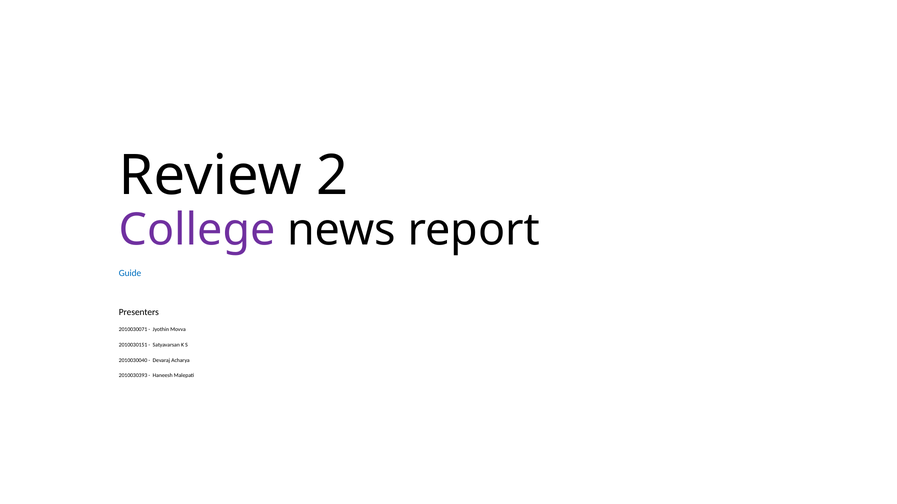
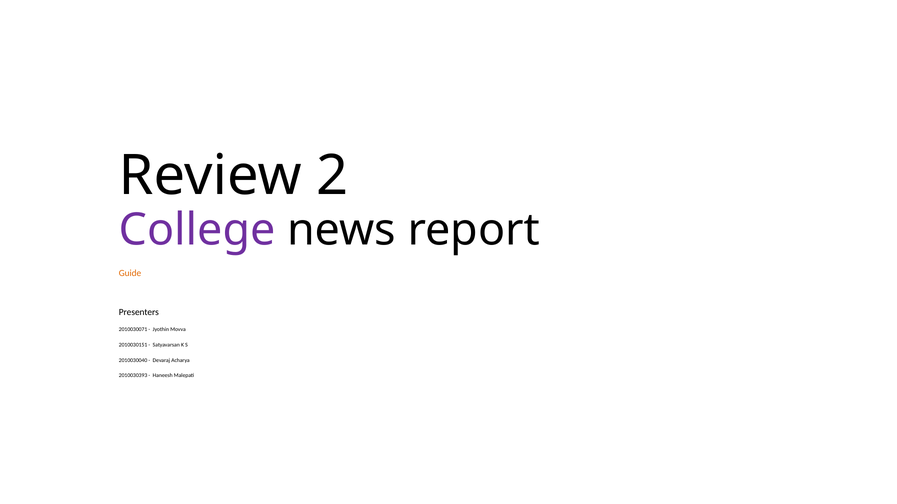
Guide colour: blue -> orange
